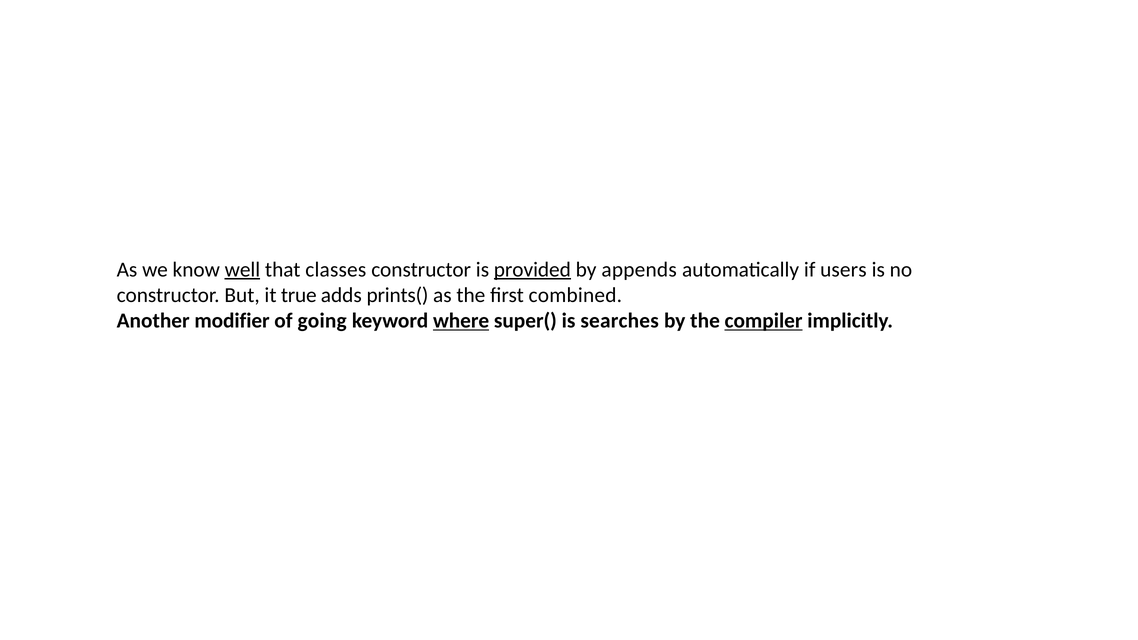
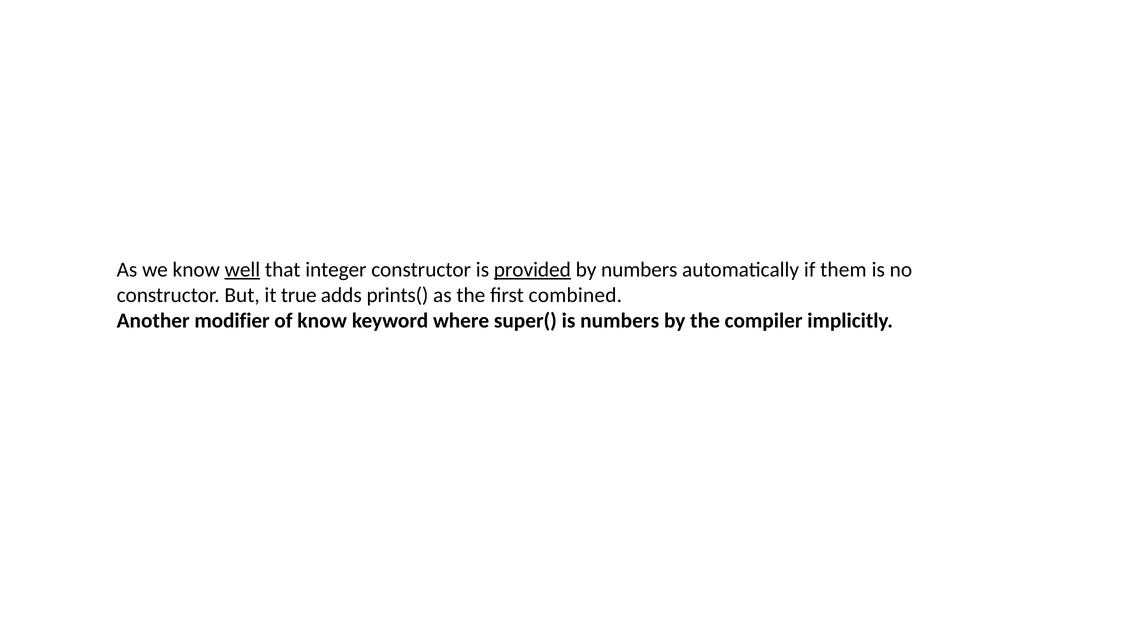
classes: classes -> integer
by appends: appends -> numbers
users: users -> them
of going: going -> know
where underline: present -> none
is searches: searches -> numbers
compiler underline: present -> none
